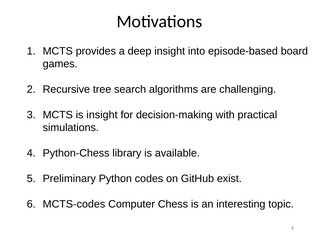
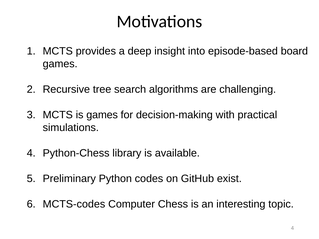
is insight: insight -> games
